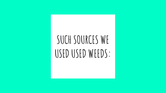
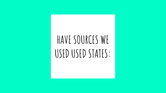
SUCH: SUCH -> HAVE
WEEDS: WEEDS -> STATES
